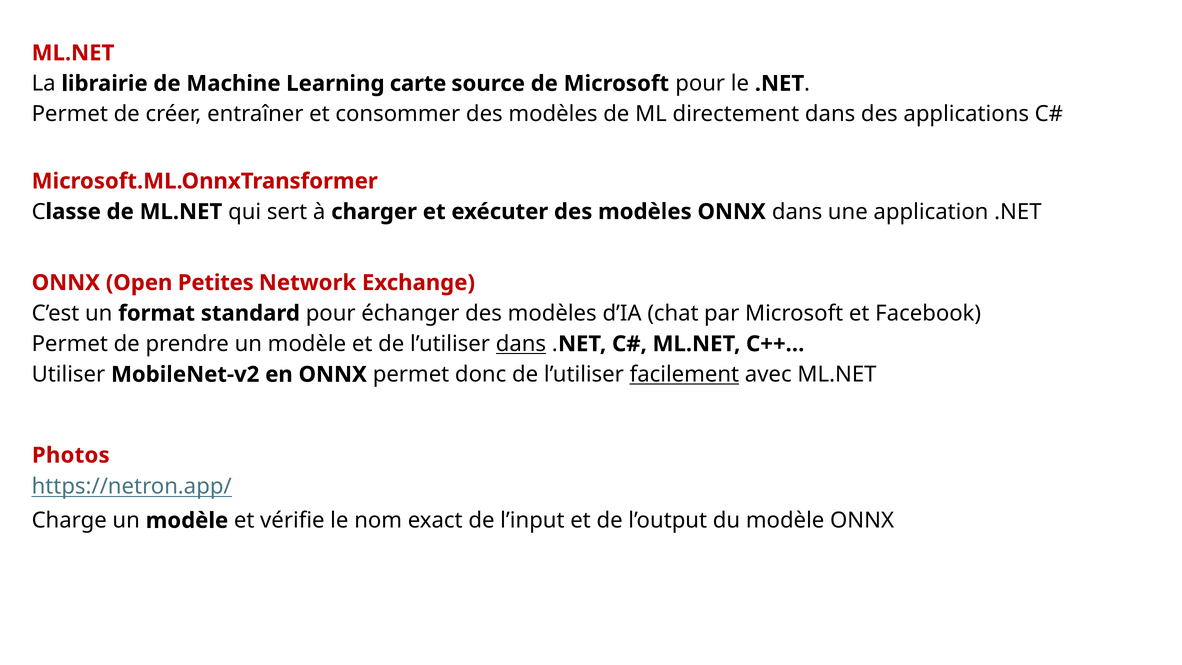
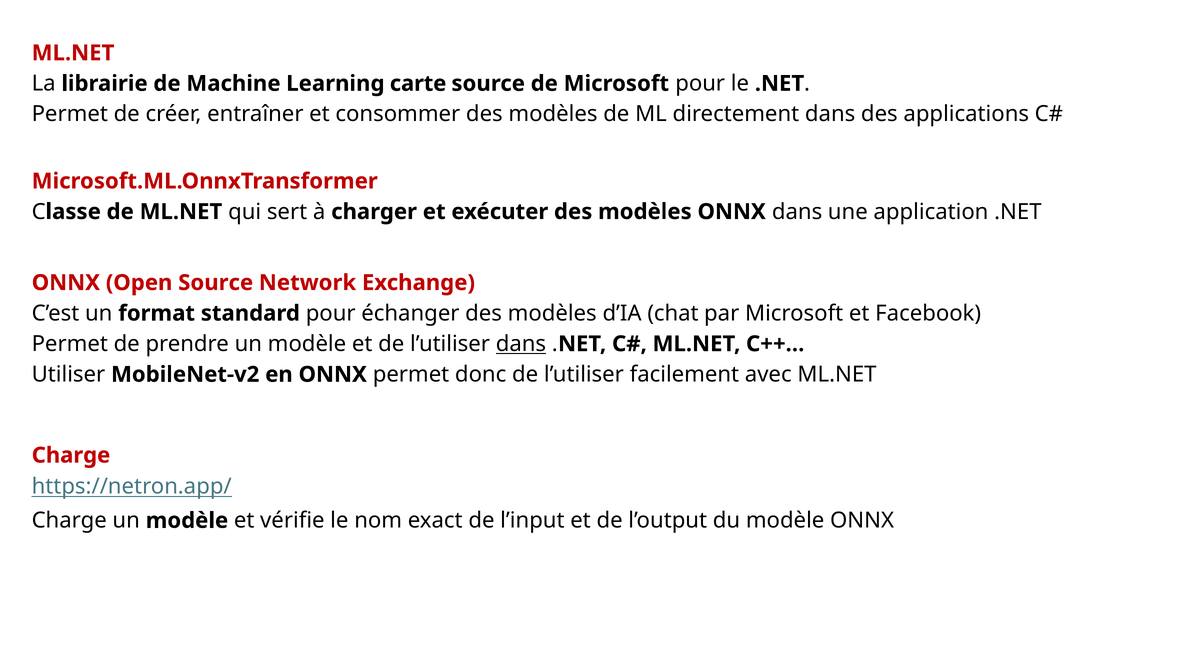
Open Petites: Petites -> Source
facilement underline: present -> none
Photos at (71, 455): Photos -> Charge
